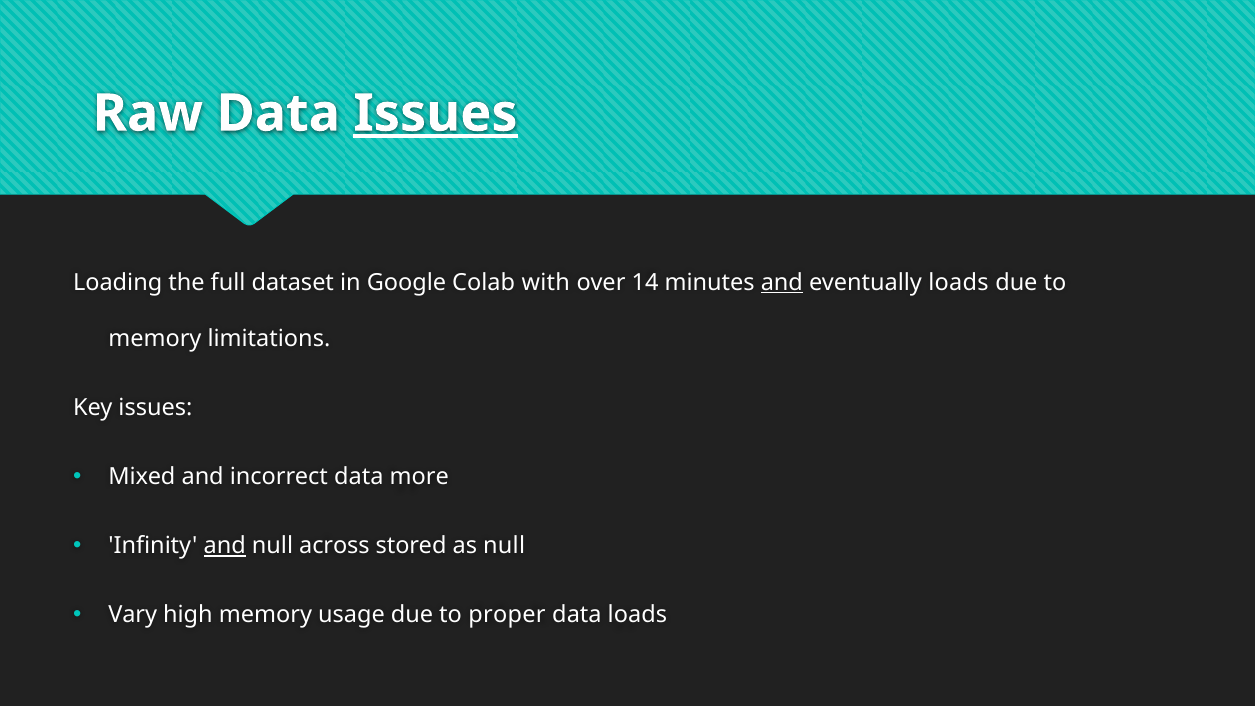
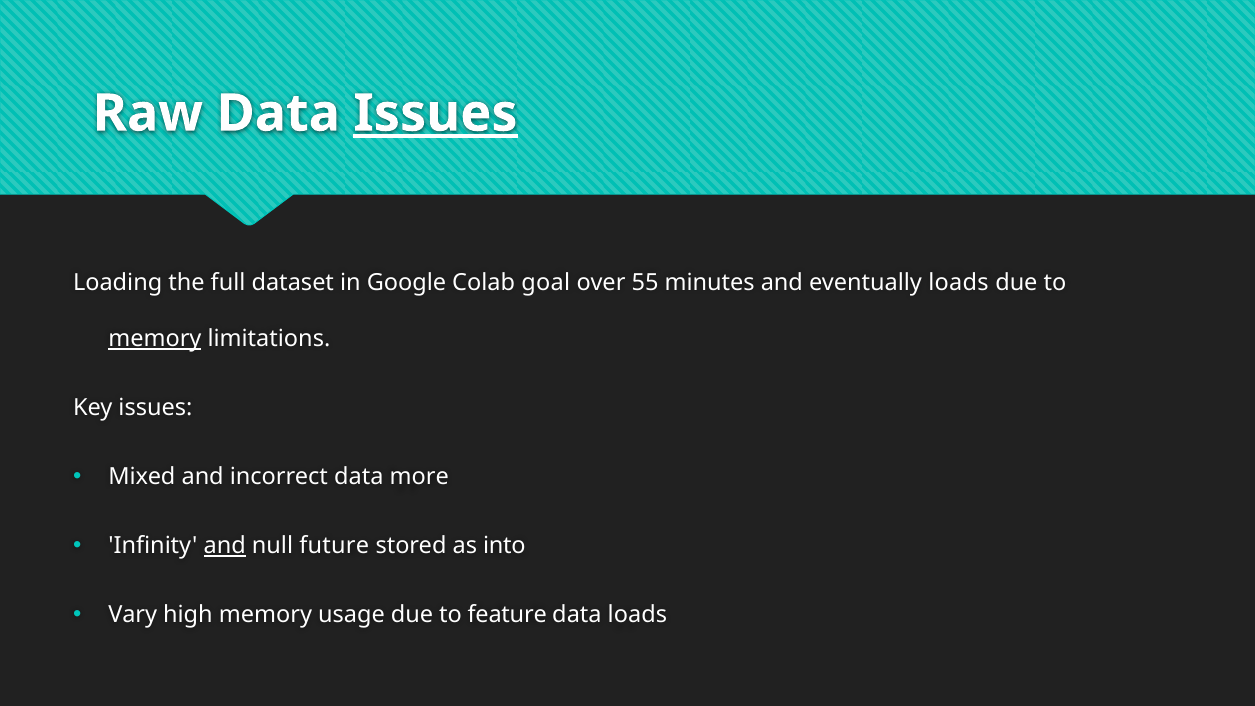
with: with -> goal
14: 14 -> 55
and at (782, 282) underline: present -> none
memory at (155, 339) underline: none -> present
across: across -> future
as null: null -> into
proper: proper -> feature
